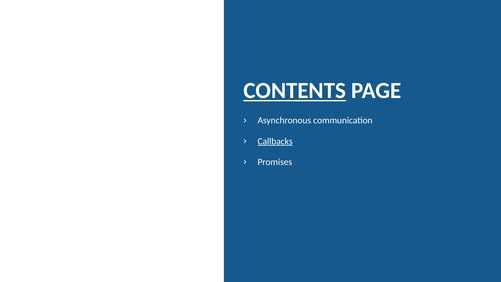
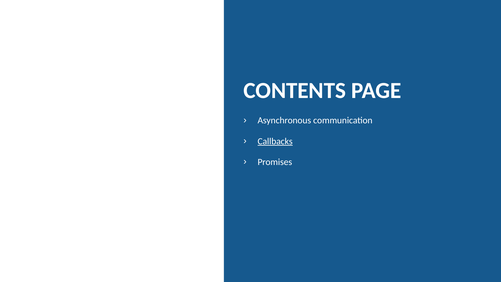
CONTENTS underline: present -> none
